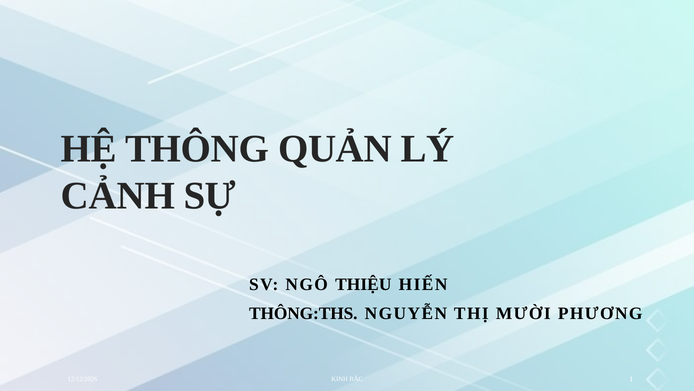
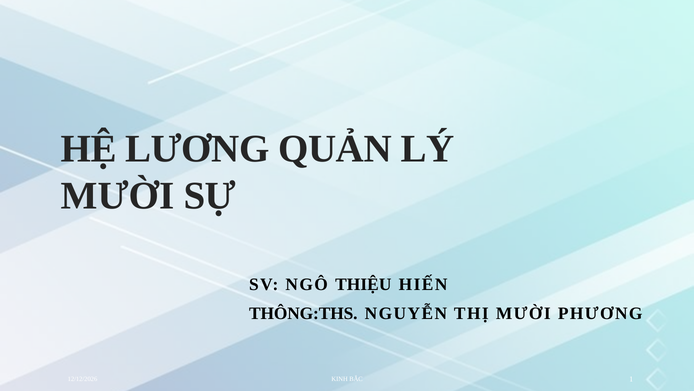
THÔNG: THÔNG -> LƯƠNG
CẢNH at (118, 196): CẢNH -> MƯỜI
